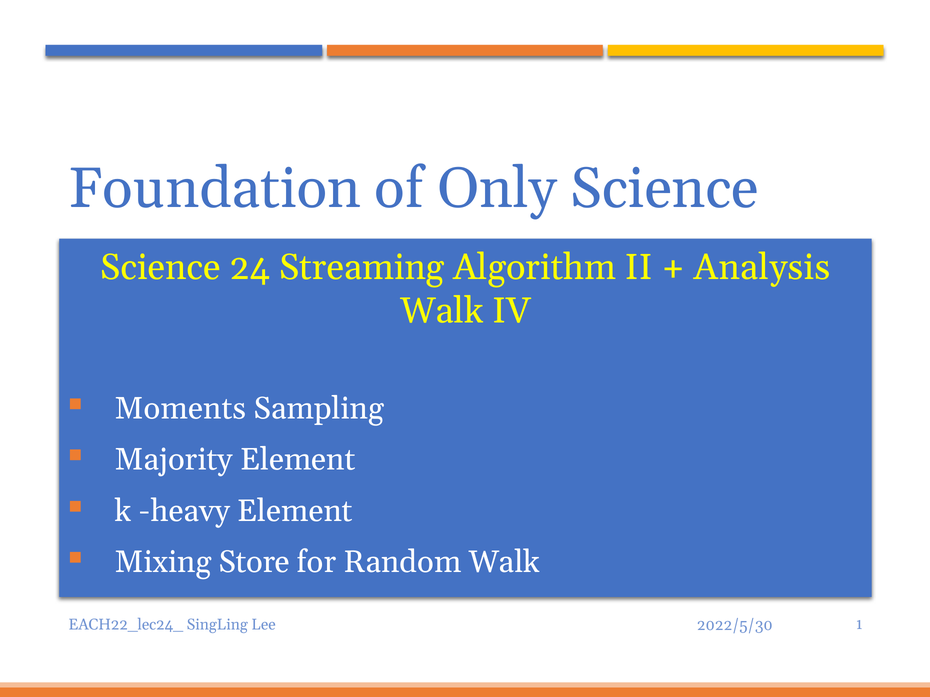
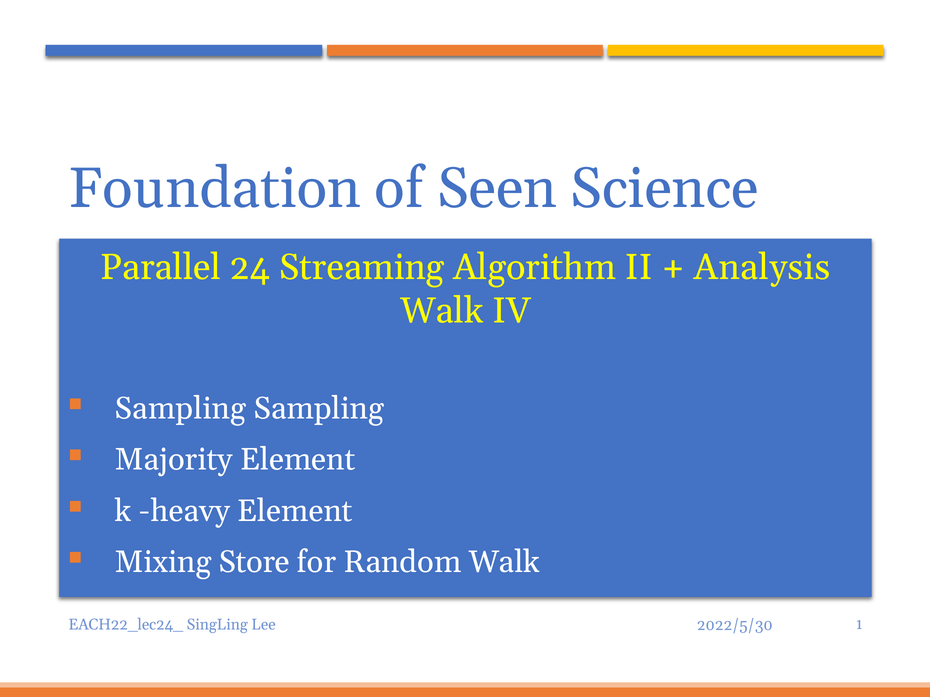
Only: Only -> Seen
Science at (161, 268): Science -> Parallel
Moments at (181, 409): Moments -> Sampling
